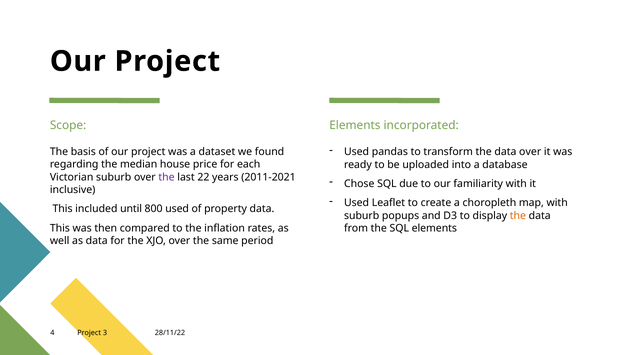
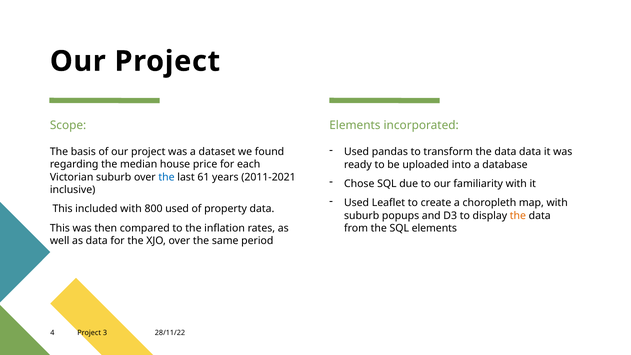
data over: over -> data
the at (167, 177) colour: purple -> blue
22: 22 -> 61
included until: until -> with
